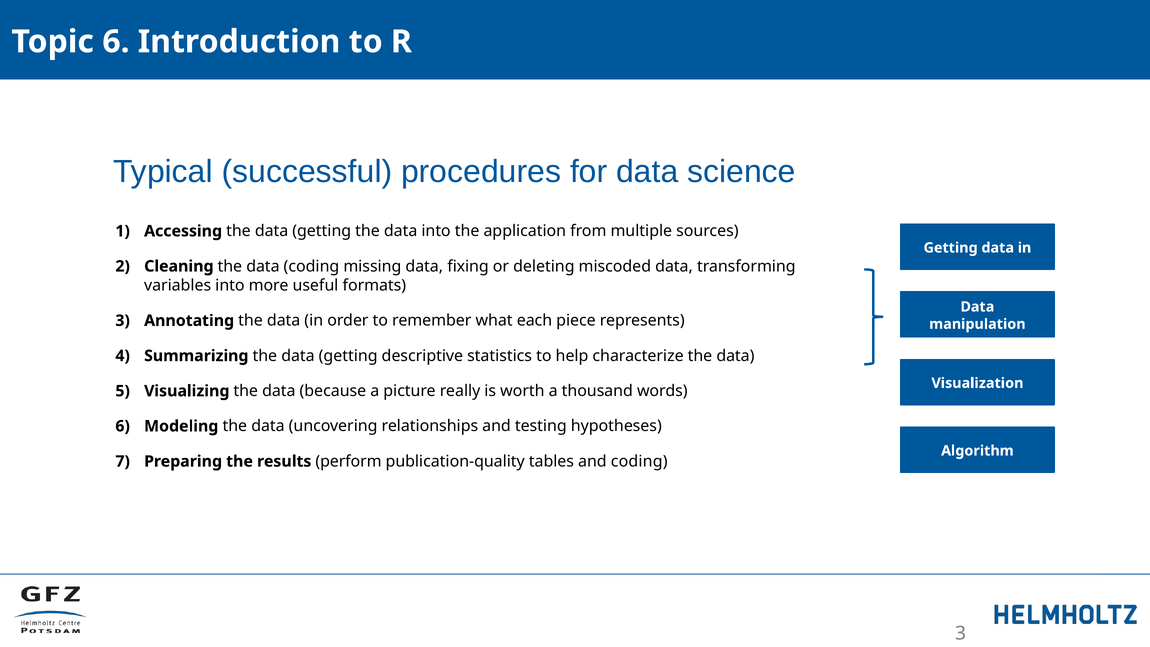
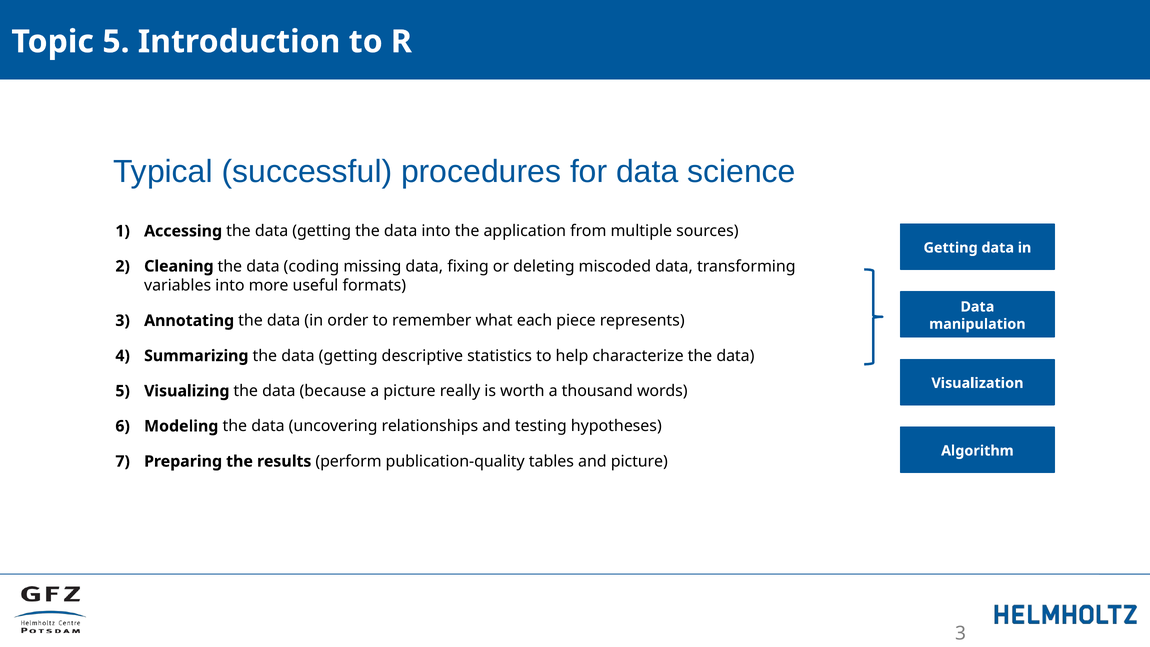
Topic 6: 6 -> 5
and coding: coding -> picture
